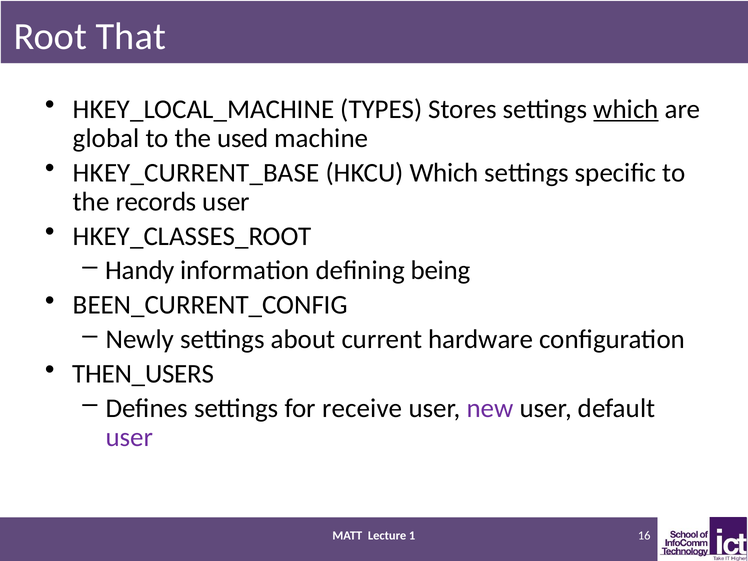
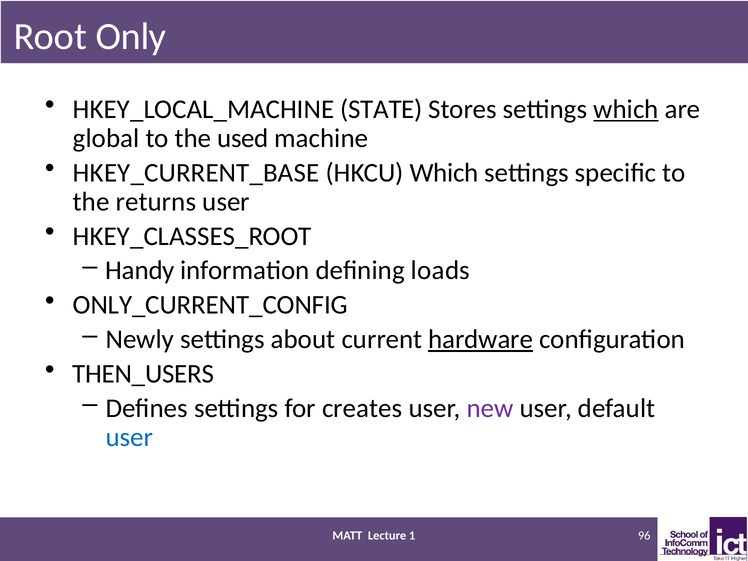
That: That -> Only
TYPES: TYPES -> STATE
records: records -> returns
being: being -> loads
BEEN_CURRENT_CONFIG: BEEN_CURRENT_CONFIG -> ONLY_CURRENT_CONFIG
hardware underline: none -> present
receive: receive -> creates
user at (129, 437) colour: purple -> blue
16: 16 -> 96
